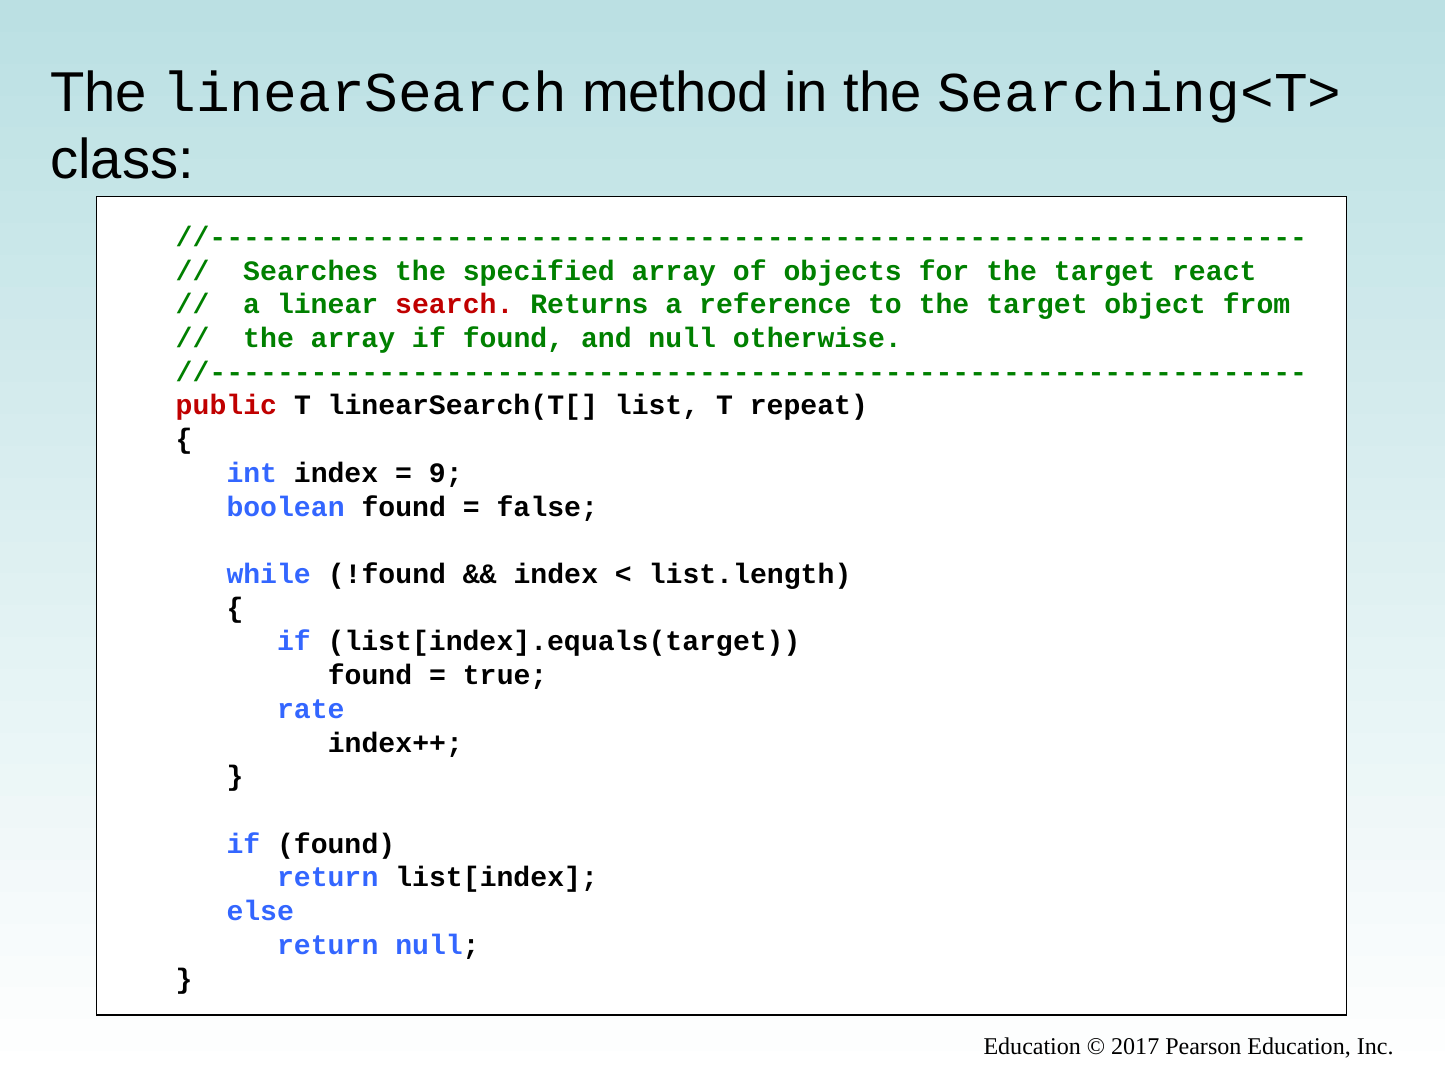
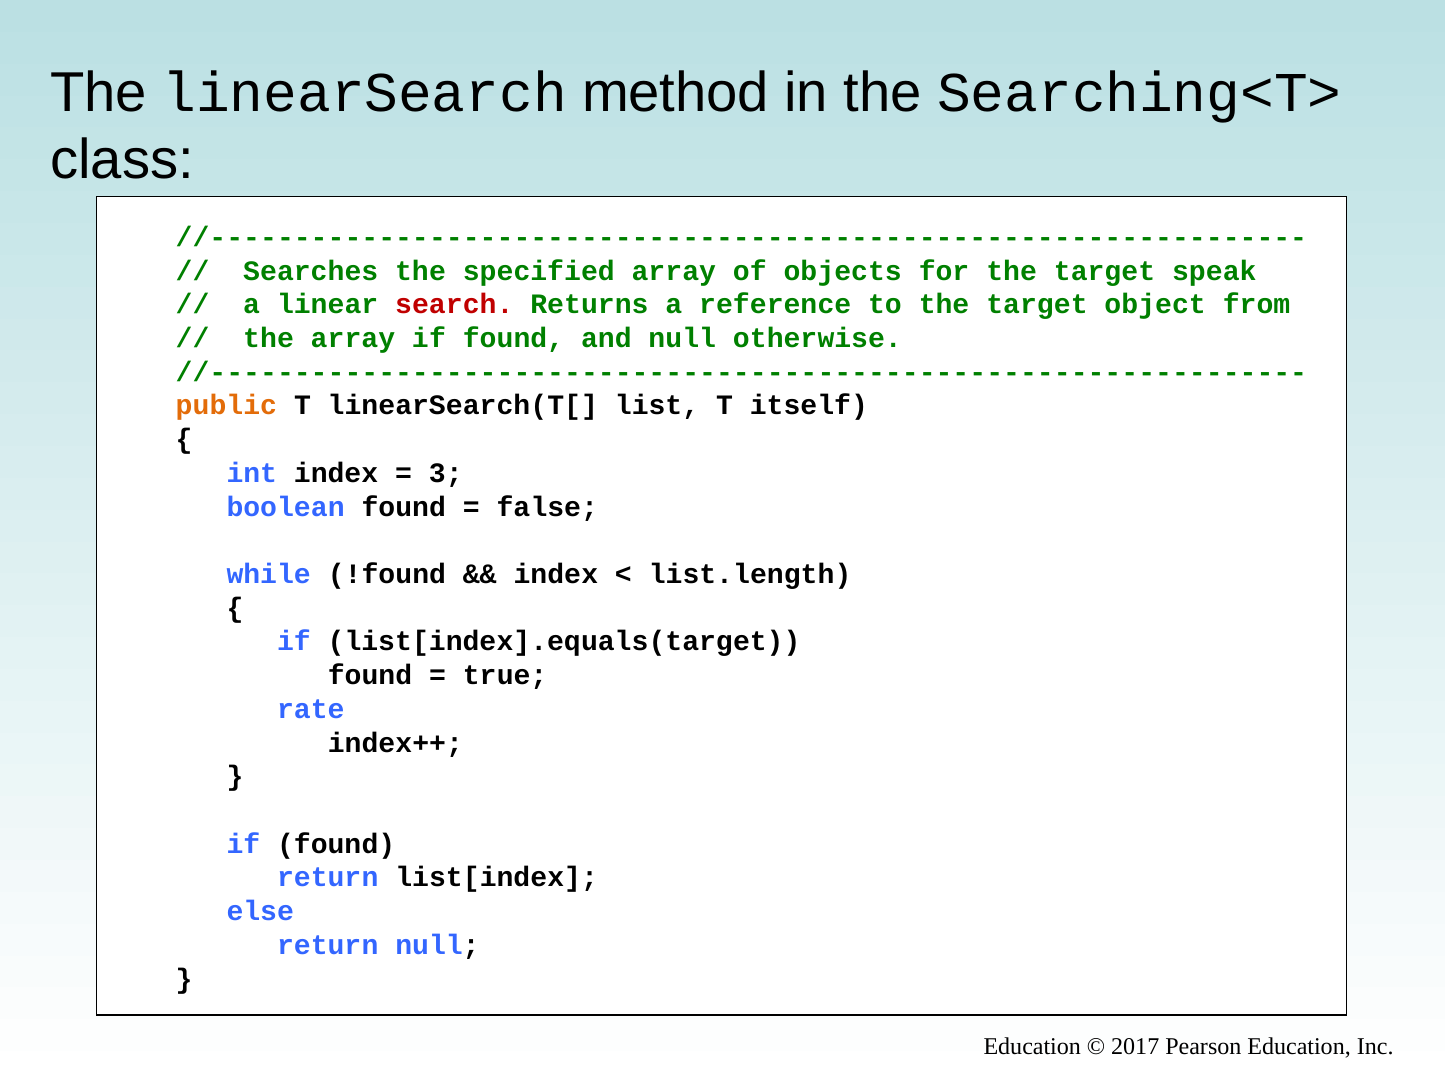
react: react -> speak
public colour: red -> orange
repeat: repeat -> itself
9: 9 -> 3
